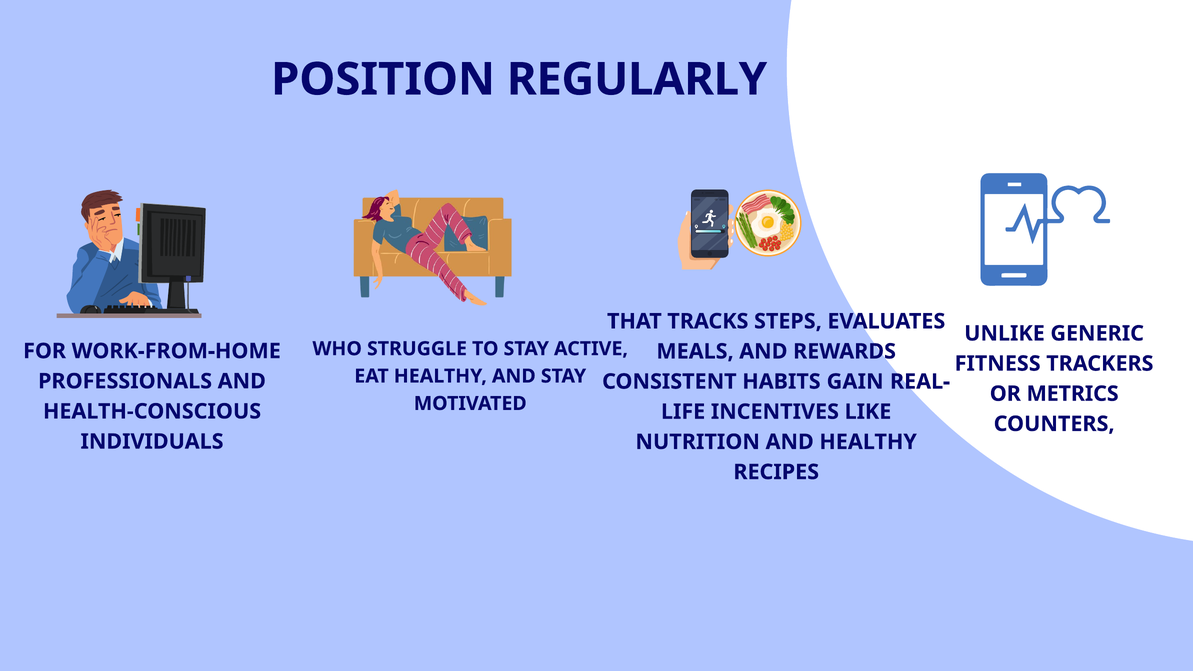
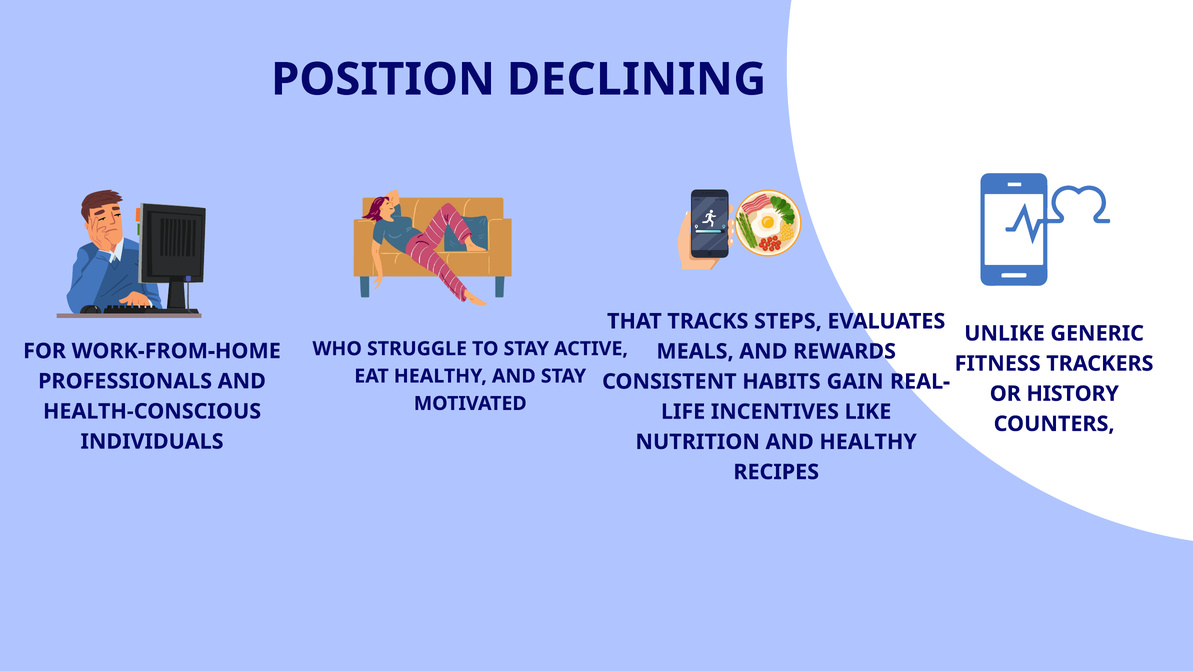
REGULARLY: REGULARLY -> DECLINING
METRICS: METRICS -> HISTORY
